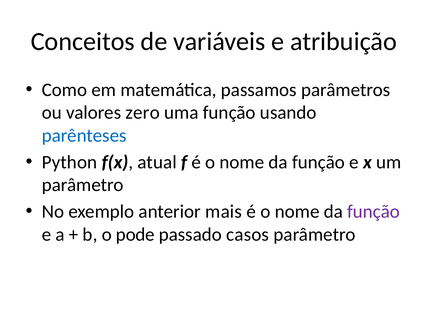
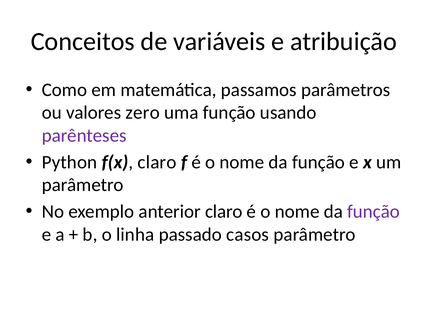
parênteses colour: blue -> purple
f(x atual: atual -> claro
anterior mais: mais -> claro
pode: pode -> linha
